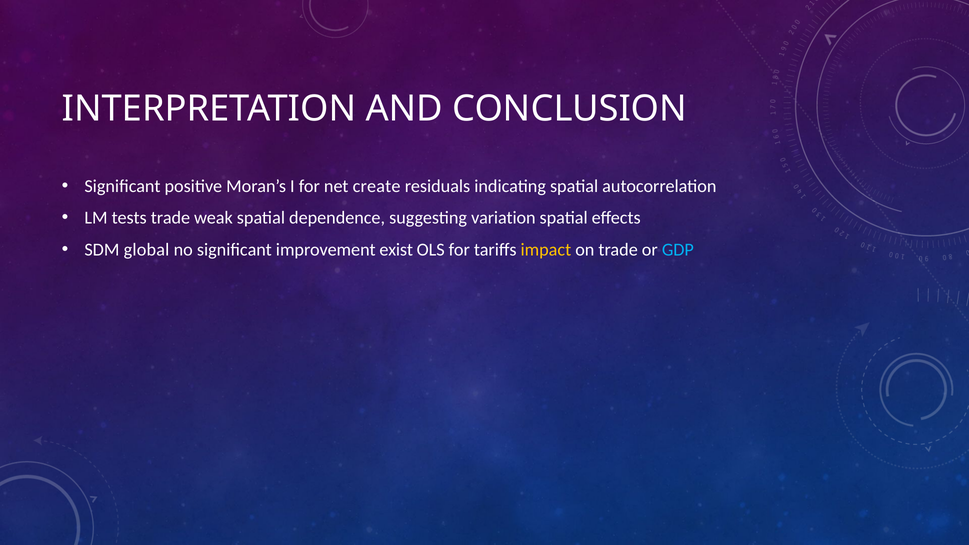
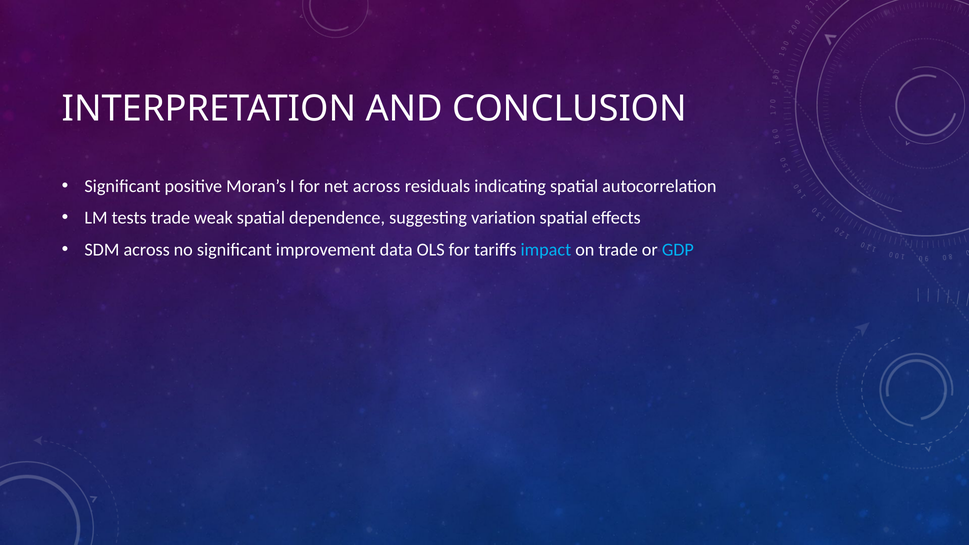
net create: create -> across
SDM global: global -> across
exist: exist -> data
impact colour: yellow -> light blue
